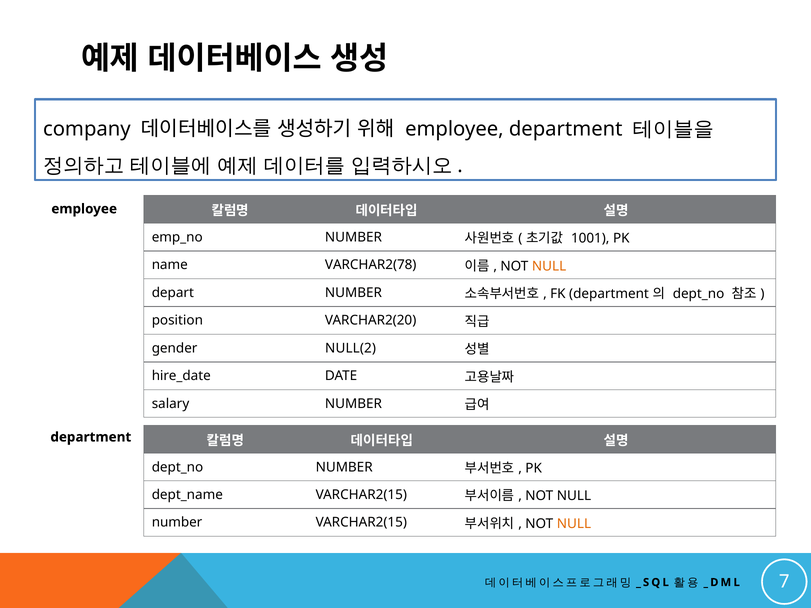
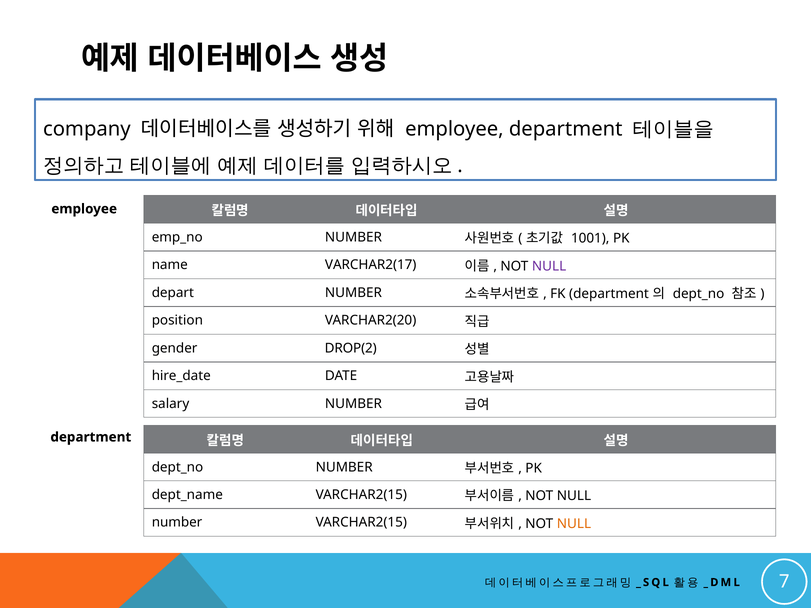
VARCHAR2(78: VARCHAR2(78 -> VARCHAR2(17
NULL at (549, 266) colour: orange -> purple
NULL(2: NULL(2 -> DROP(2
